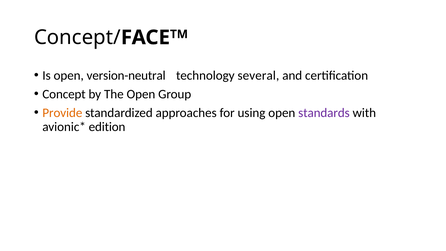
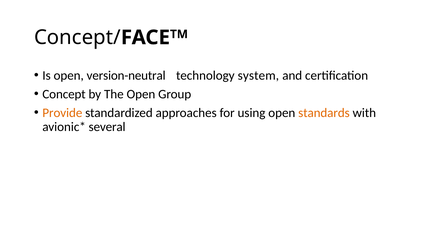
several: several -> system
standards colour: purple -> orange
edition: edition -> several
